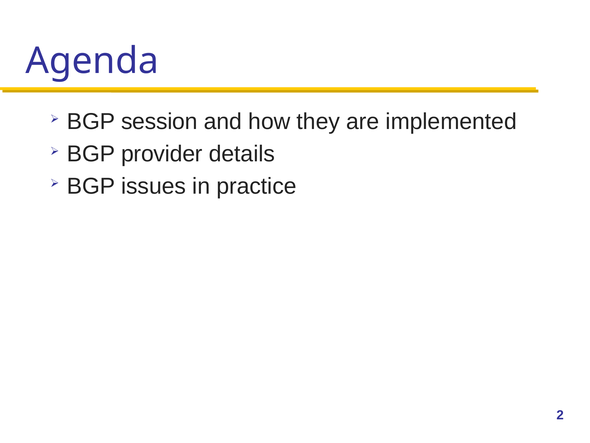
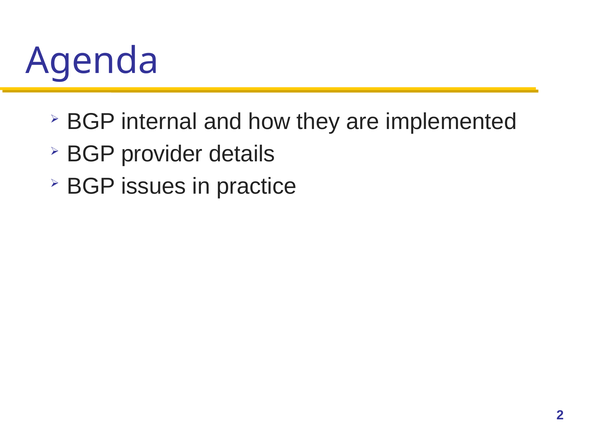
session: session -> internal
